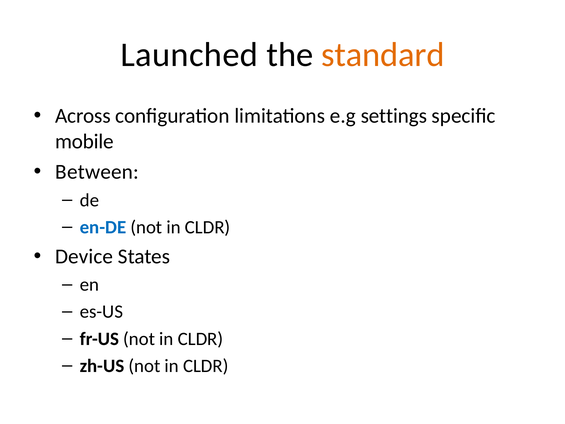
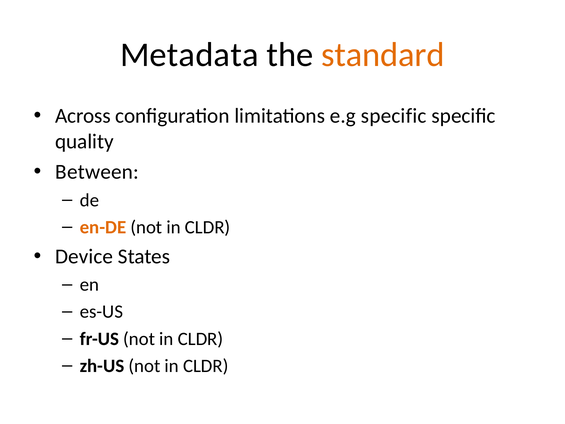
Launched: Launched -> Metadata
e.g settings: settings -> specific
mobile: mobile -> quality
en-DE colour: blue -> orange
